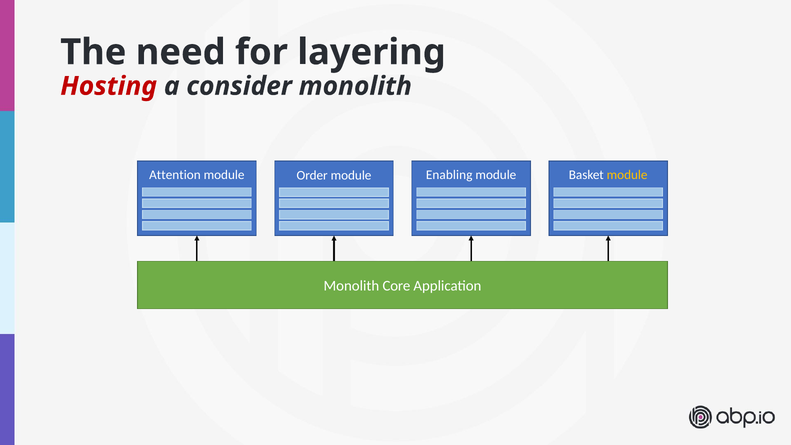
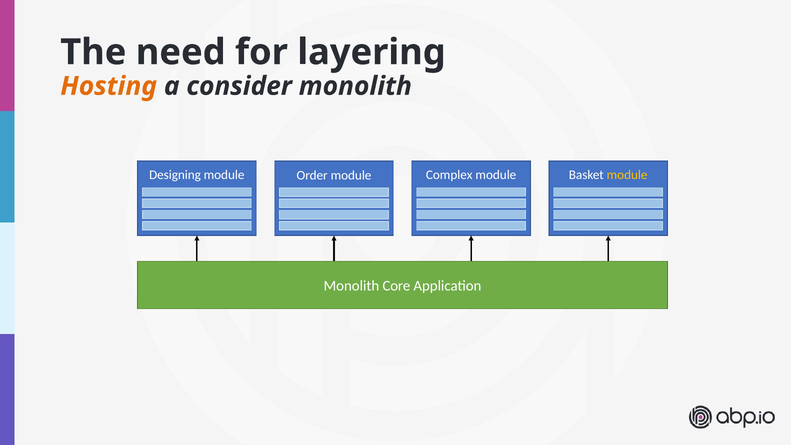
Hosting colour: red -> orange
Attention: Attention -> Designing
Enabling: Enabling -> Complex
